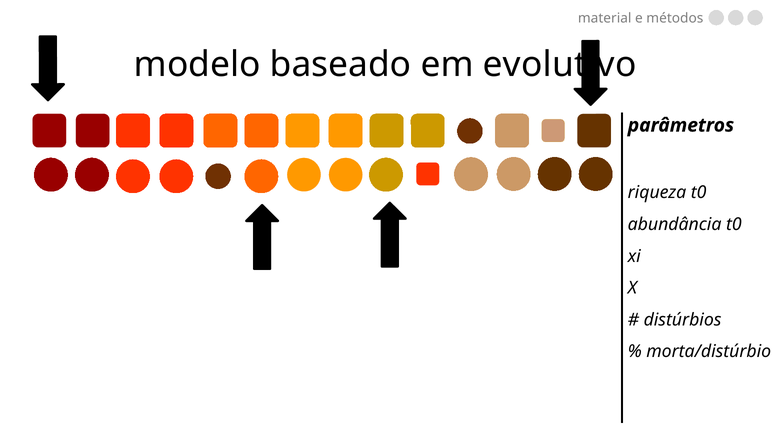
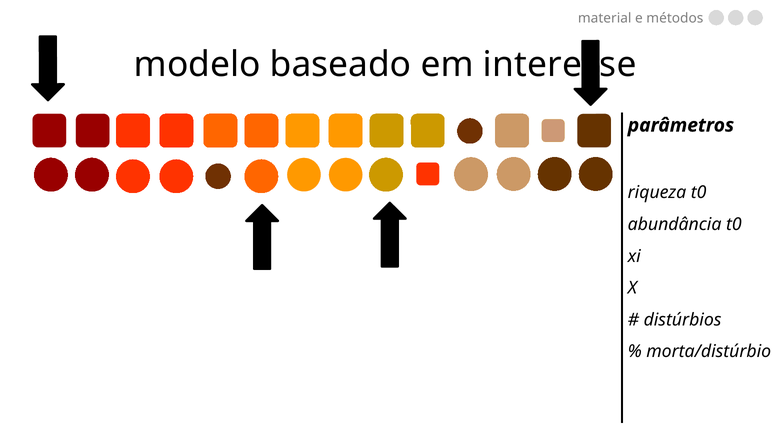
evolutivo: evolutivo -> interesse
